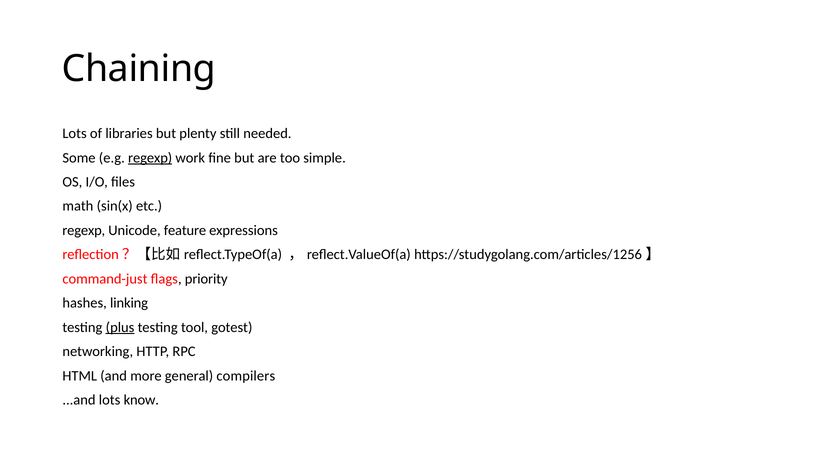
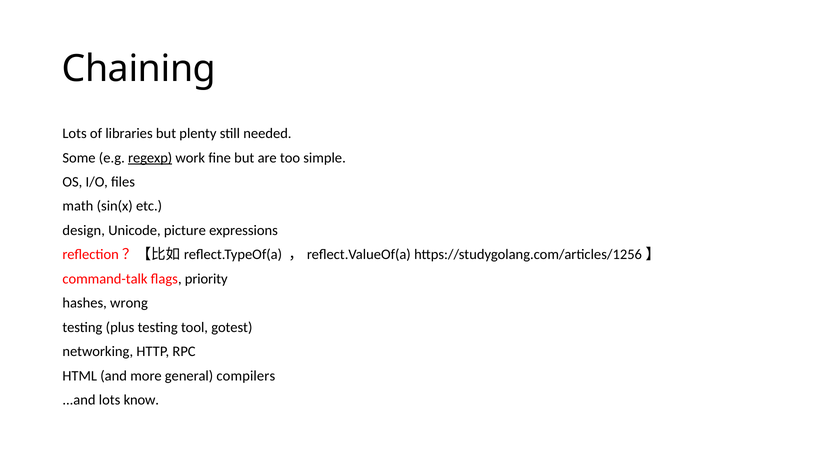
regexp at (84, 230): regexp -> design
feature: feature -> picture
command-just: command-just -> command-talk
linking: linking -> wrong
plus underline: present -> none
